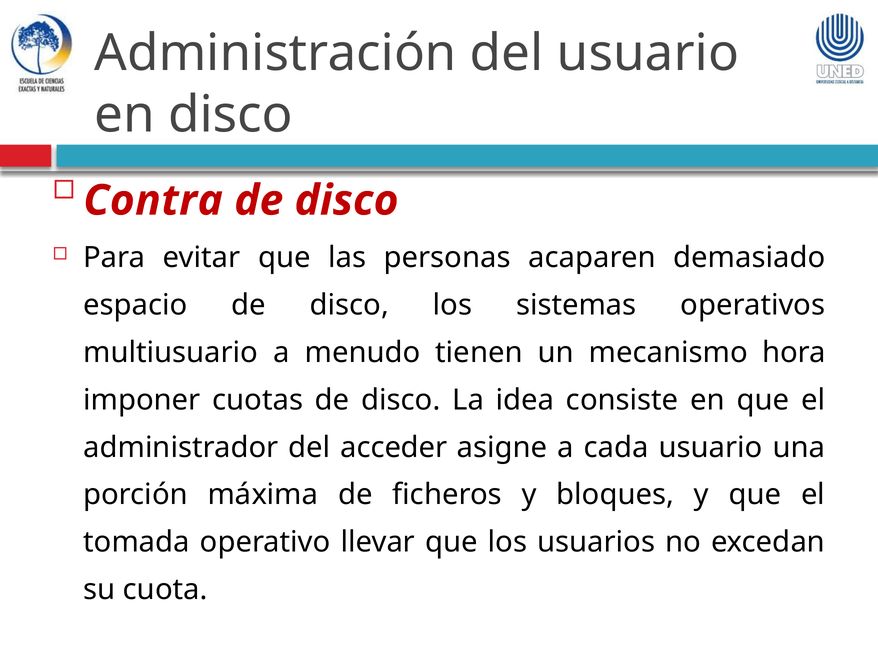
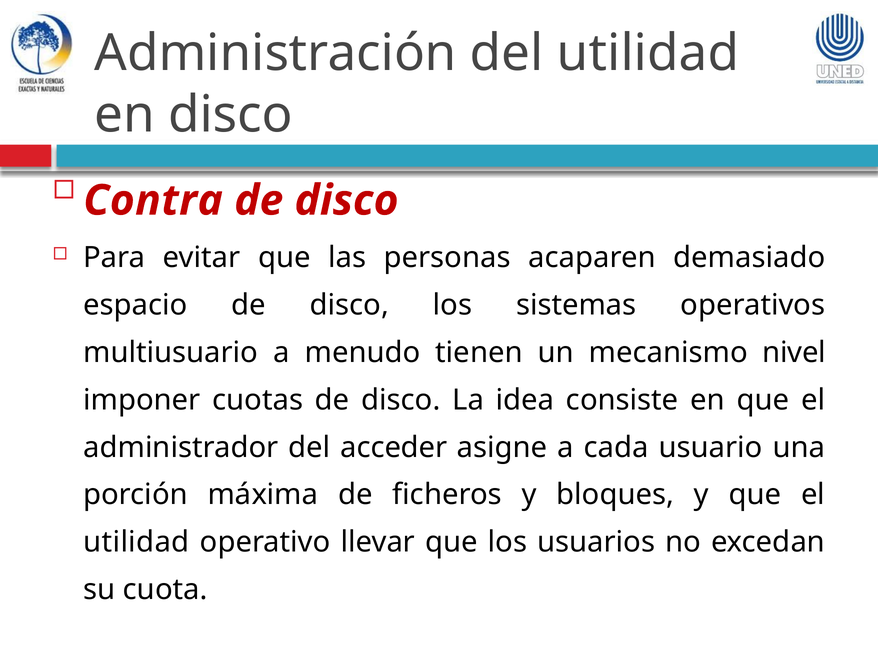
del usuario: usuario -> utilidad
hora: hora -> nivel
tomada at (136, 542): tomada -> utilidad
